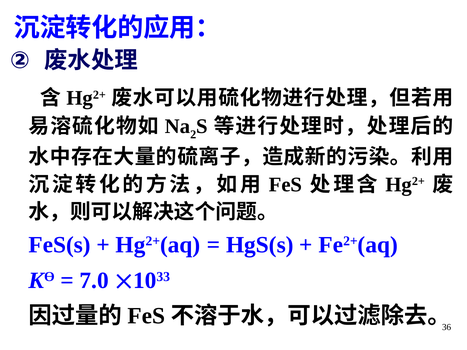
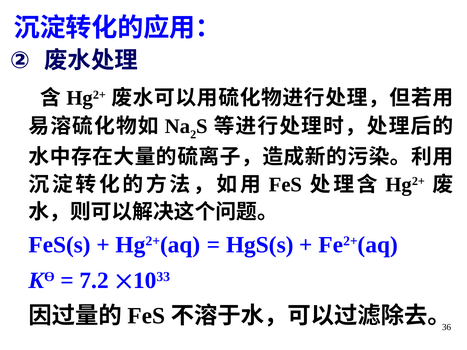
7.0: 7.0 -> 7.2
